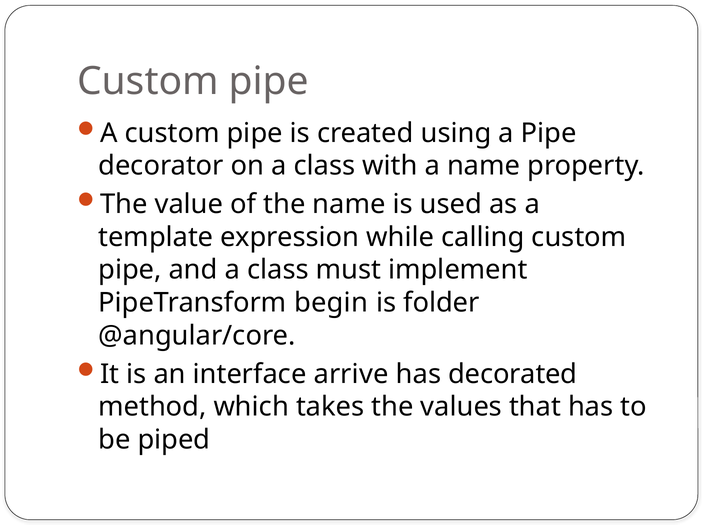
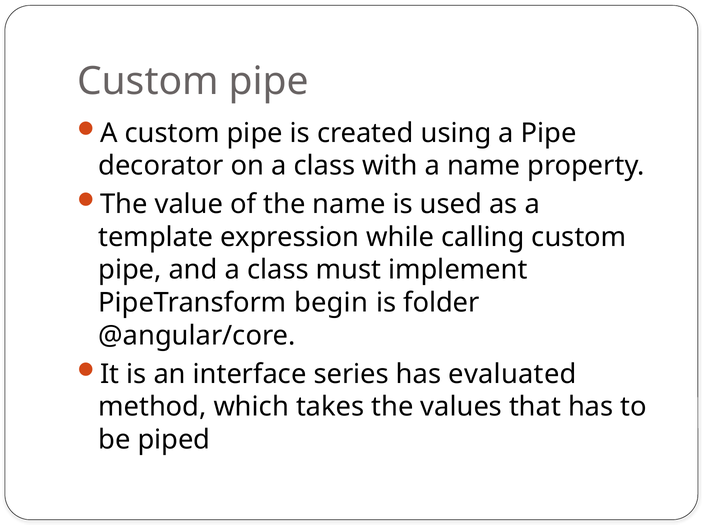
arrive: arrive -> series
decorated: decorated -> evaluated
